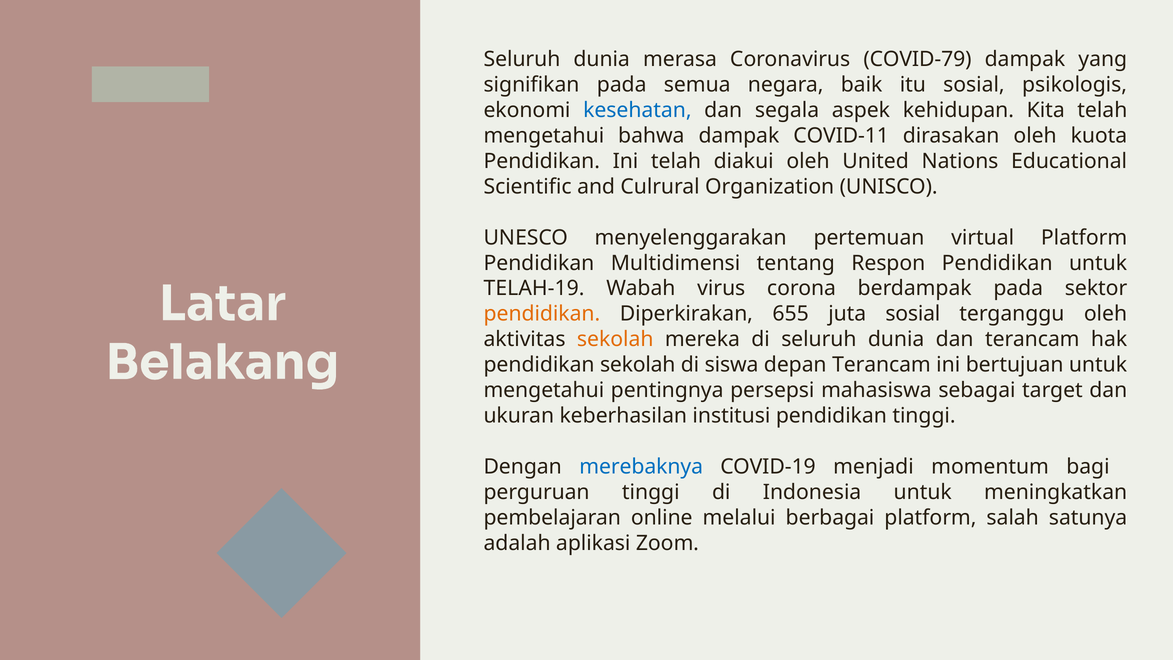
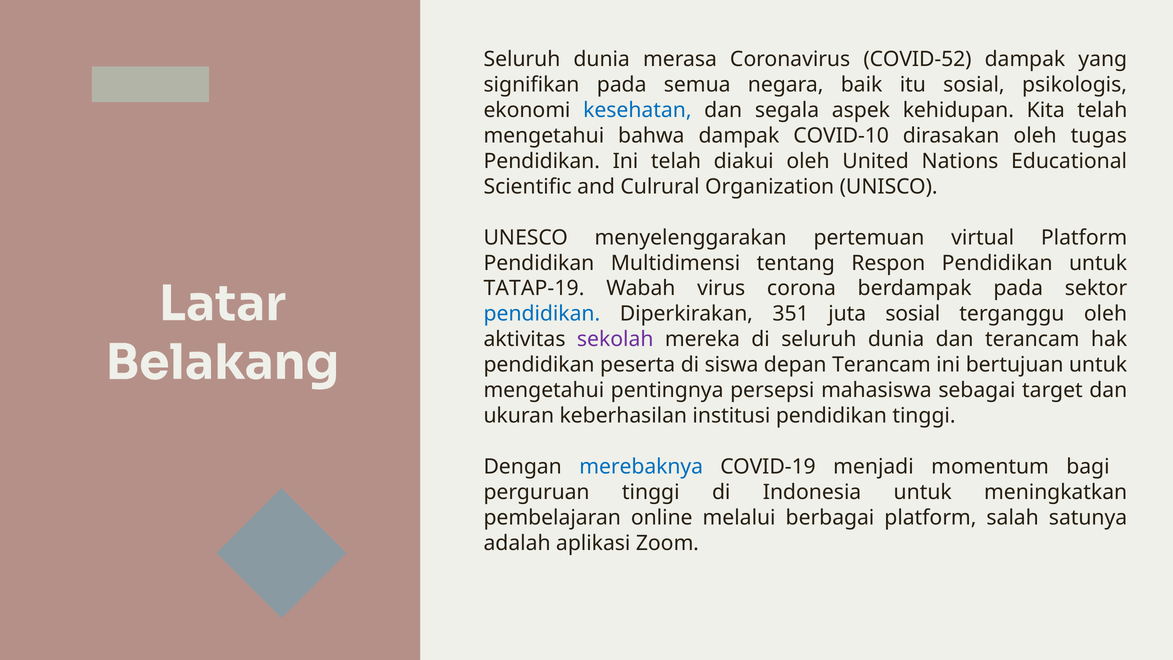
COVID-79: COVID-79 -> COVID-52
COVID-11: COVID-11 -> COVID-10
kuota: kuota -> tugas
TELAH-19: TELAH-19 -> TATAP-19
pendidikan at (542, 314) colour: orange -> blue
655: 655 -> 351
sekolah at (615, 339) colour: orange -> purple
pendidikan sekolah: sekolah -> peserta
